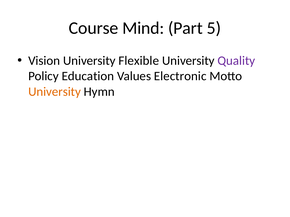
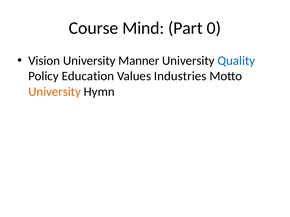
5: 5 -> 0
Flexible: Flexible -> Manner
Quality colour: purple -> blue
Electronic: Electronic -> Industries
